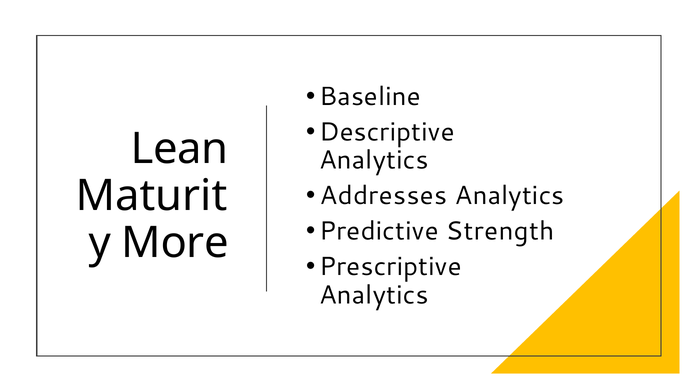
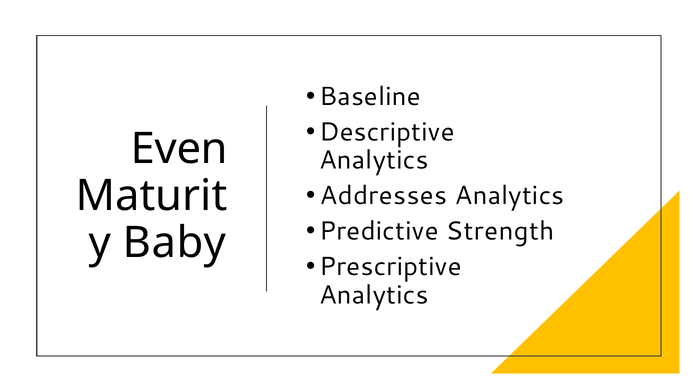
Lean: Lean -> Even
More: More -> Baby
